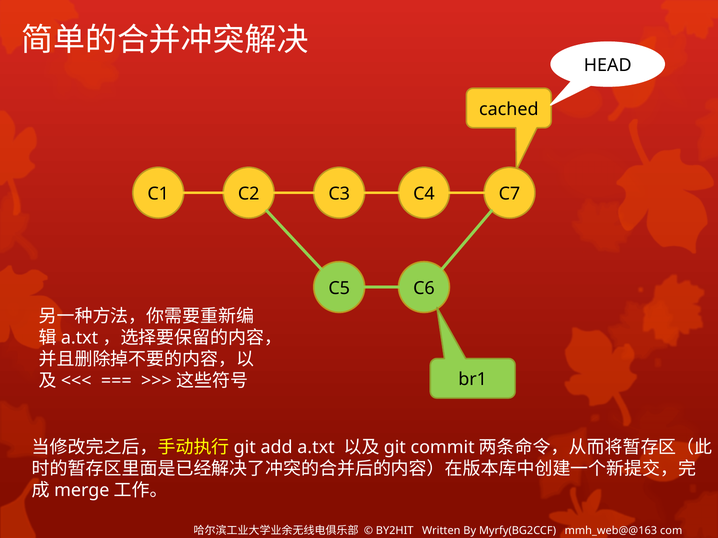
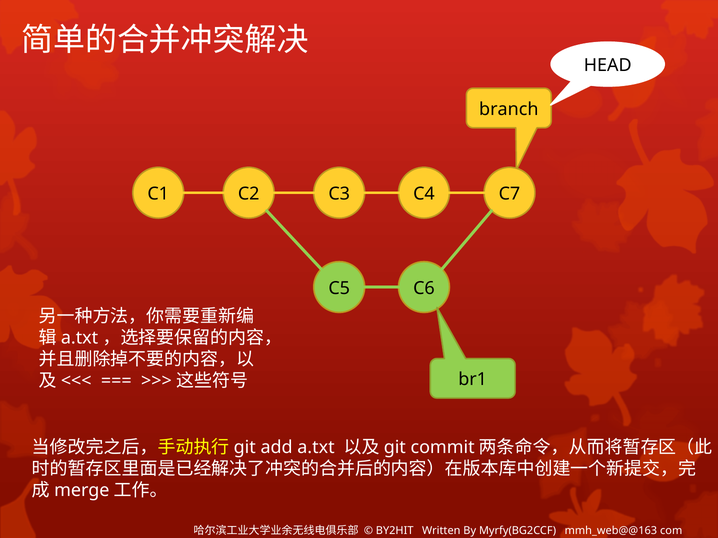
cached: cached -> branch
